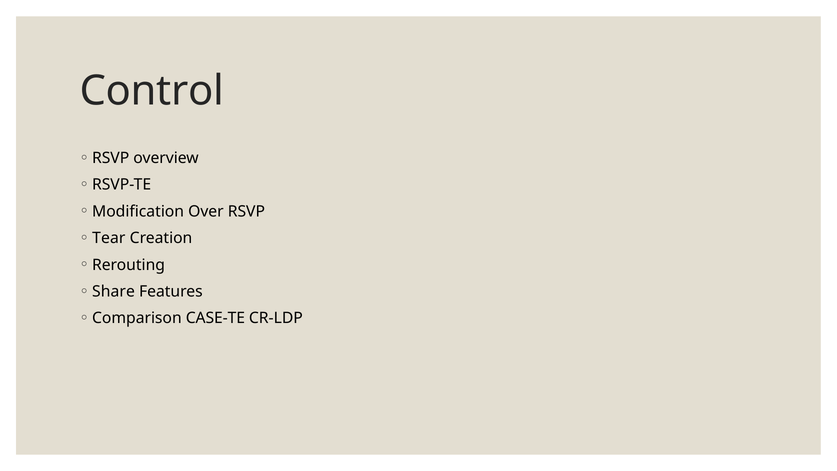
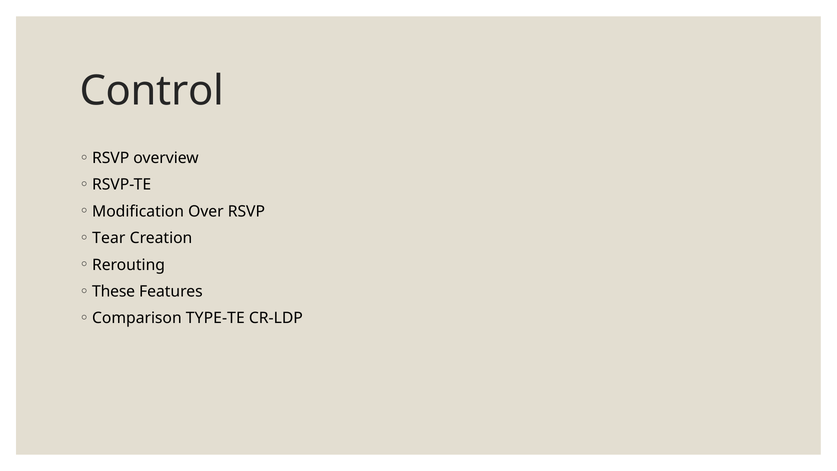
Share: Share -> These
CASE-TE: CASE-TE -> TYPE-TE
